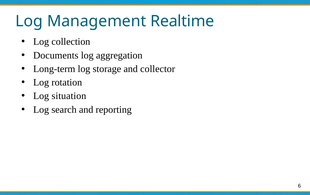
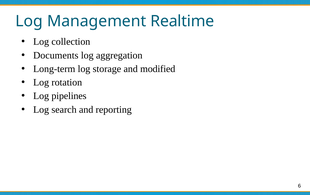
collector: collector -> modified
situation: situation -> pipelines
